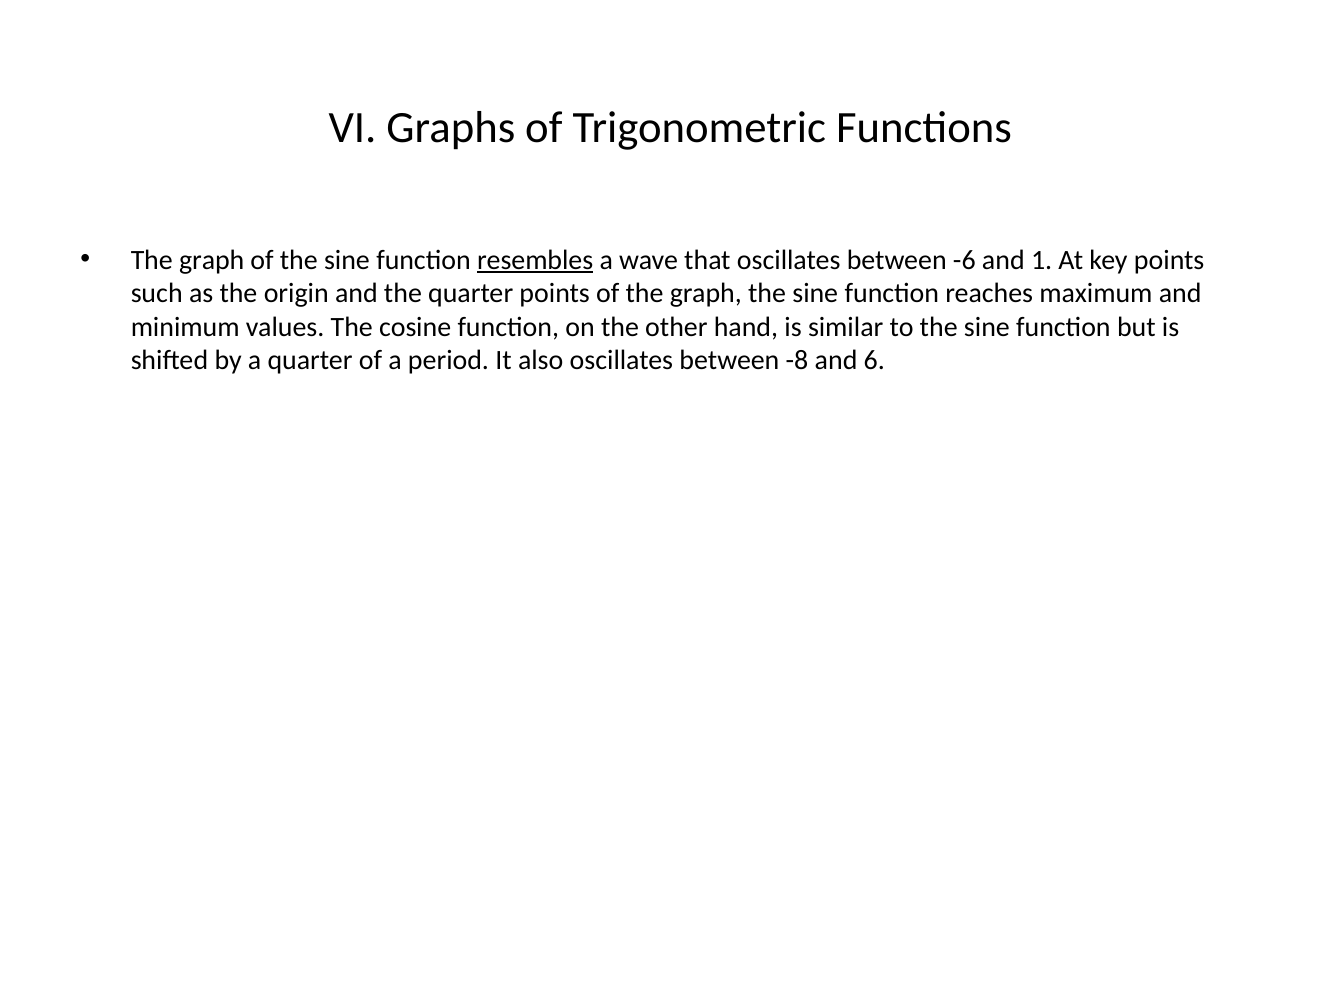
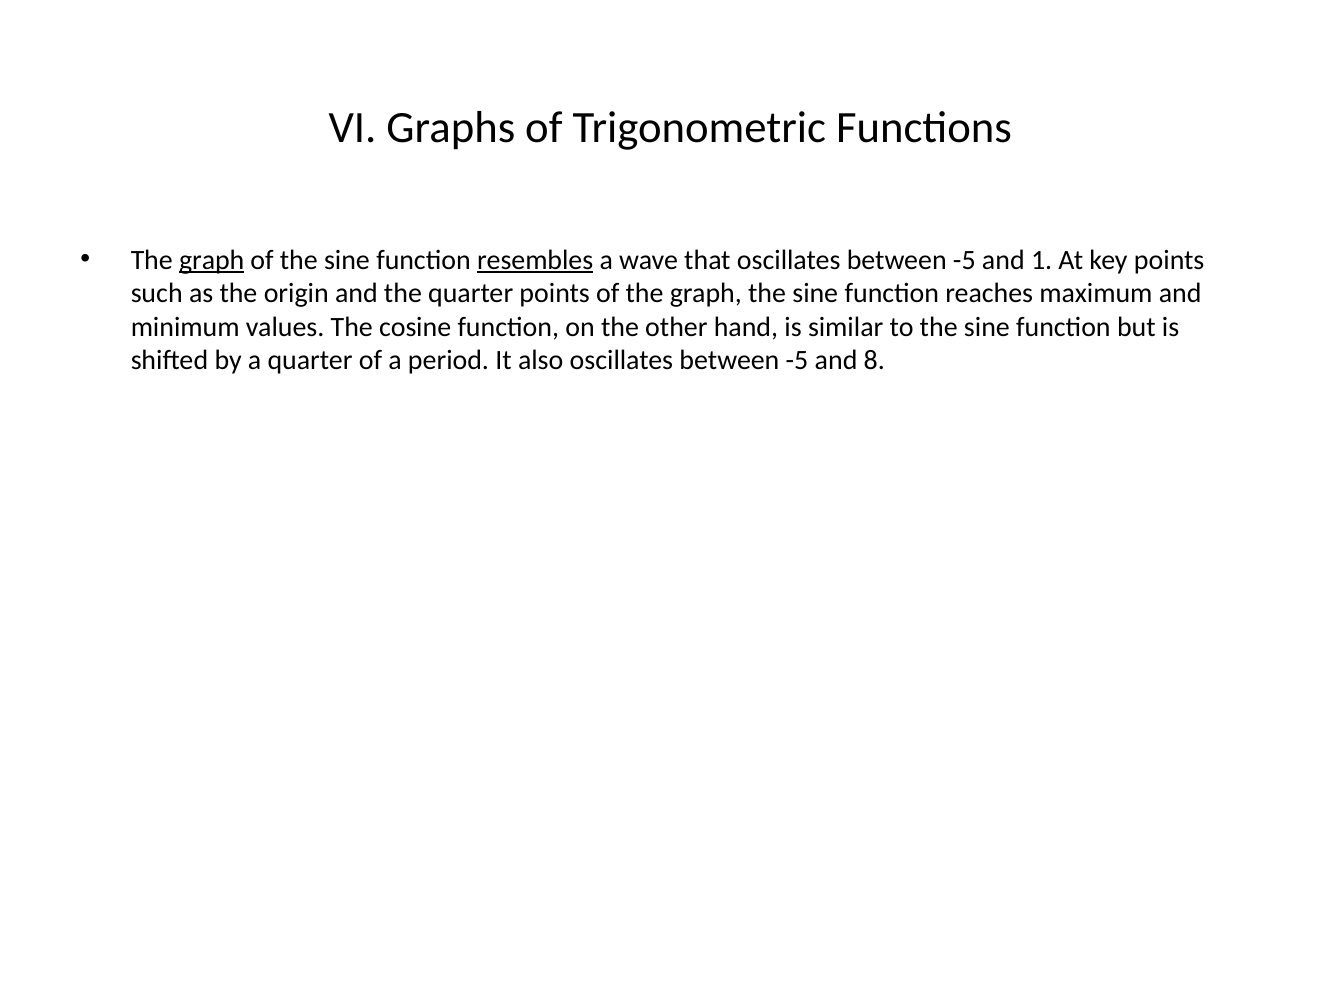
graph at (212, 260) underline: none -> present
that oscillates between -6: -6 -> -5
also oscillates between -8: -8 -> -5
6: 6 -> 8
